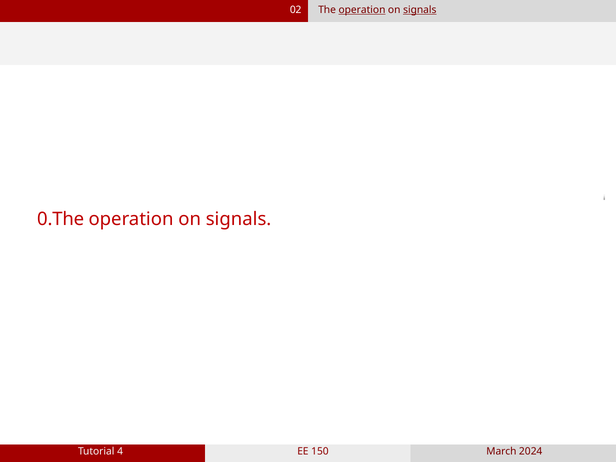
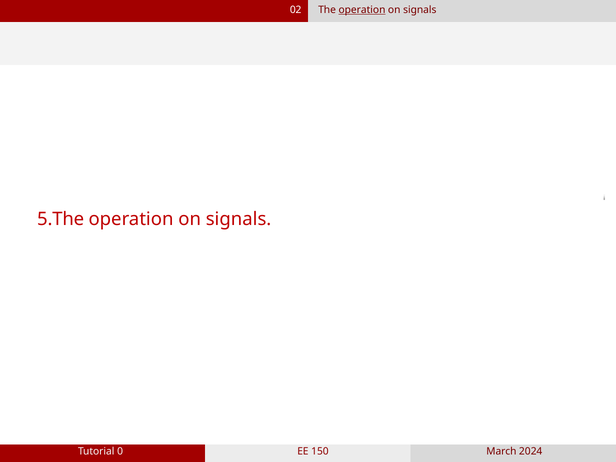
signals at (420, 10) underline: present -> none
0.The: 0.The -> 5.The
4: 4 -> 0
